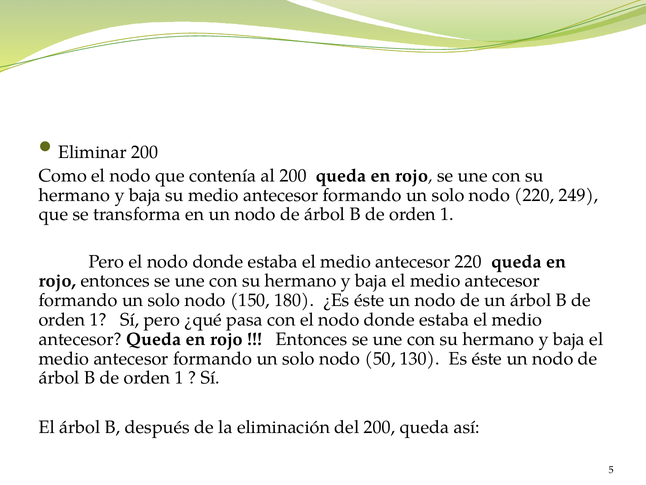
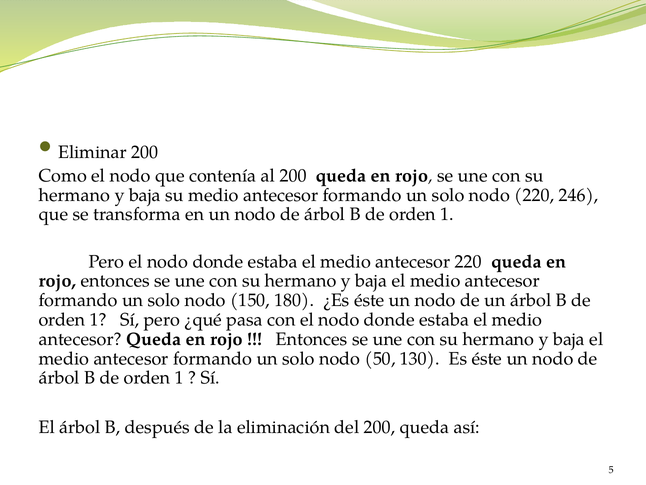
249: 249 -> 246
